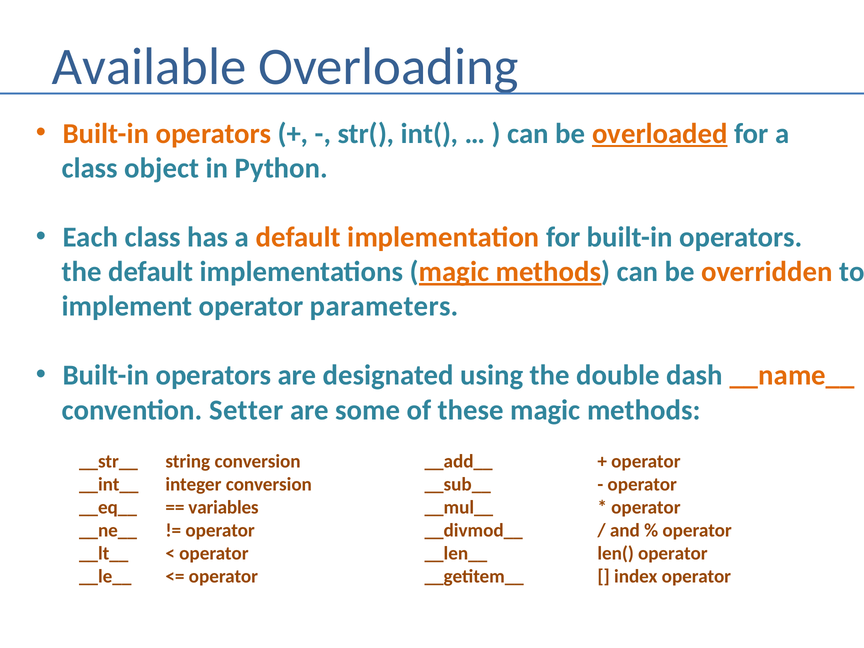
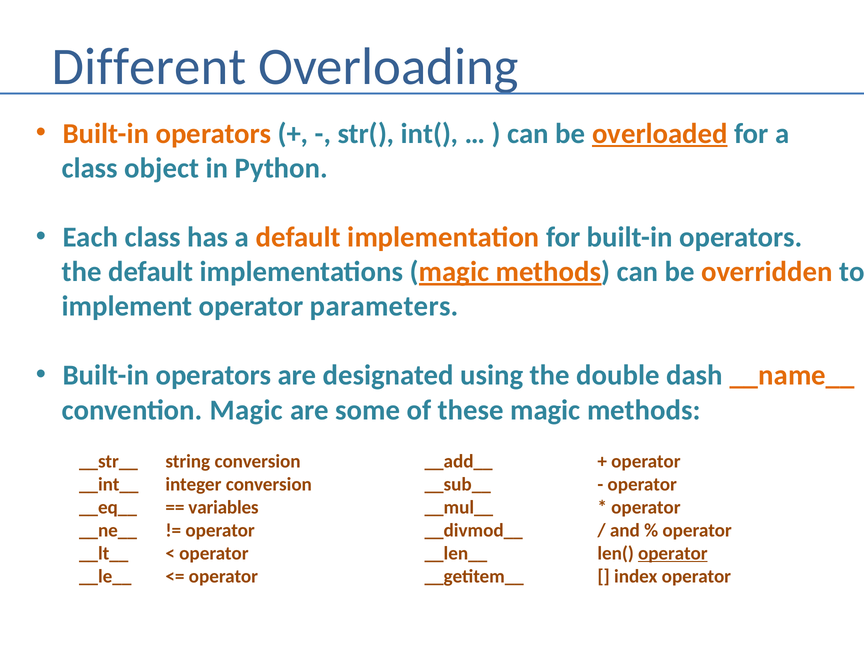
Available: Available -> Different
convention Setter: Setter -> Magic
operator at (673, 553) underline: none -> present
